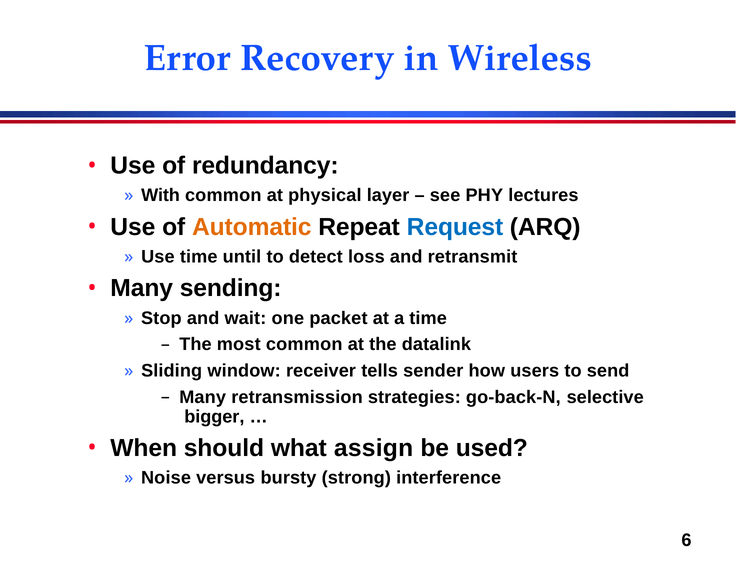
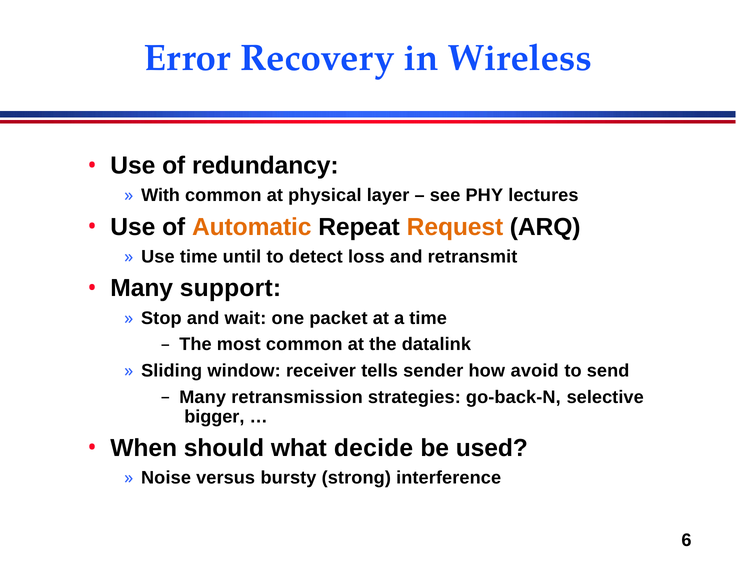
Request colour: blue -> orange
sending: sending -> support
users: users -> avoid
assign: assign -> decide
